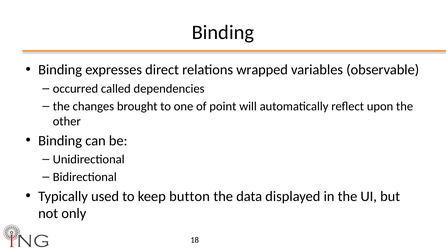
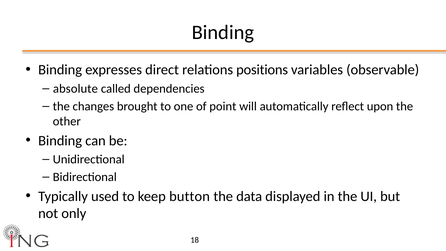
wrapped: wrapped -> positions
occurred: occurred -> absolute
